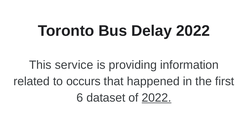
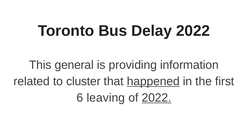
service: service -> general
occurs: occurs -> cluster
happened underline: none -> present
dataset: dataset -> leaving
